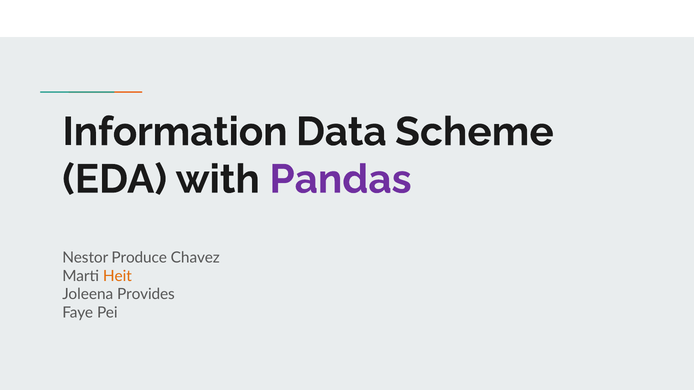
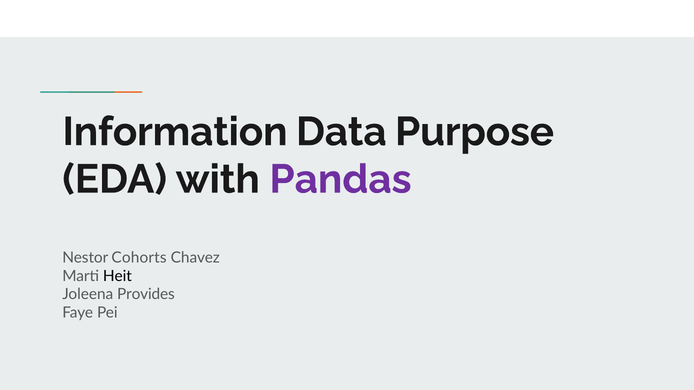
Scheme: Scheme -> Purpose
Produce: Produce -> Cohorts
Heit colour: orange -> black
